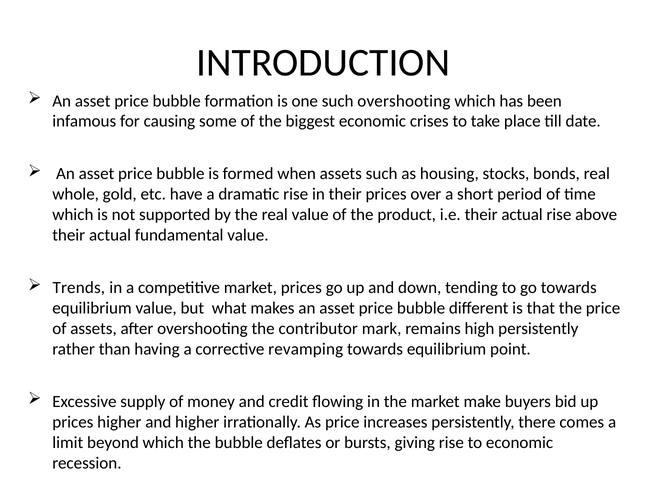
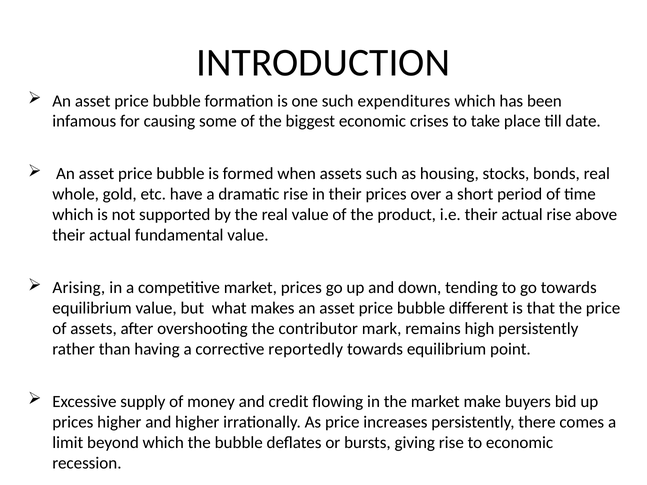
such overshooting: overshooting -> expenditures
Trends: Trends -> Arising
revamping: revamping -> reportedly
